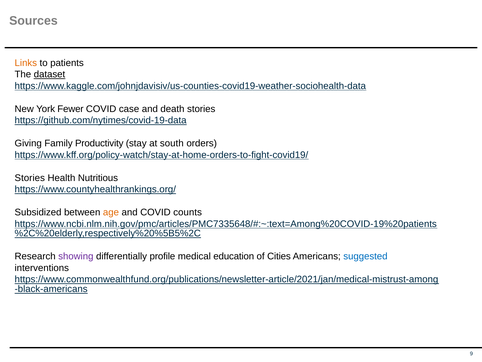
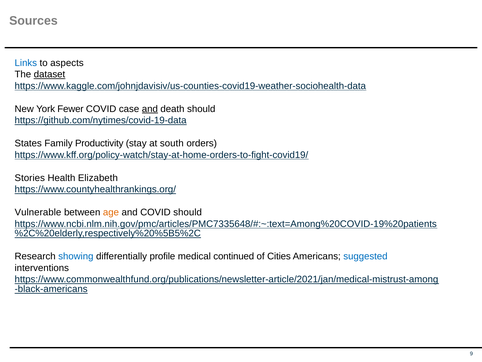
Links colour: orange -> blue
patients: patients -> aspects
and at (150, 109) underline: none -> present
death stories: stories -> should
Giving: Giving -> States
Nutritious: Nutritious -> Elizabeth
Subsidized: Subsidized -> Vulnerable
COVID counts: counts -> should
showing colour: purple -> blue
education: education -> continued
